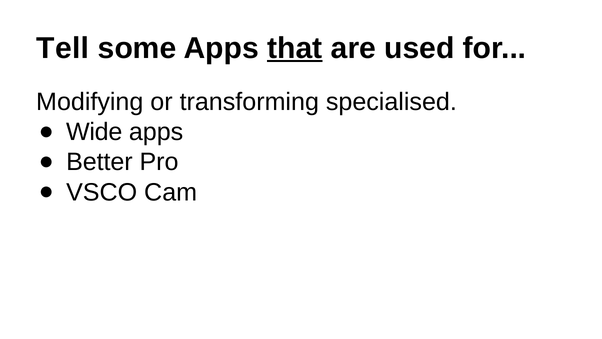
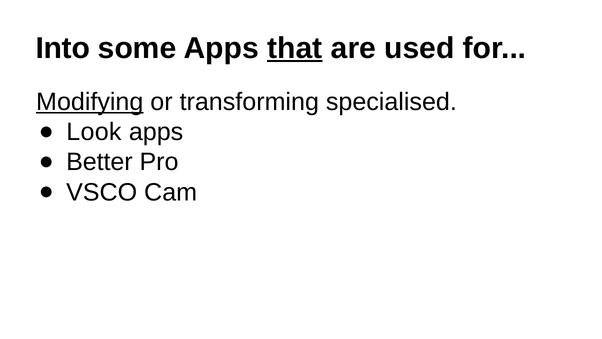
Tell: Tell -> Into
Modifying underline: none -> present
Wide: Wide -> Look
